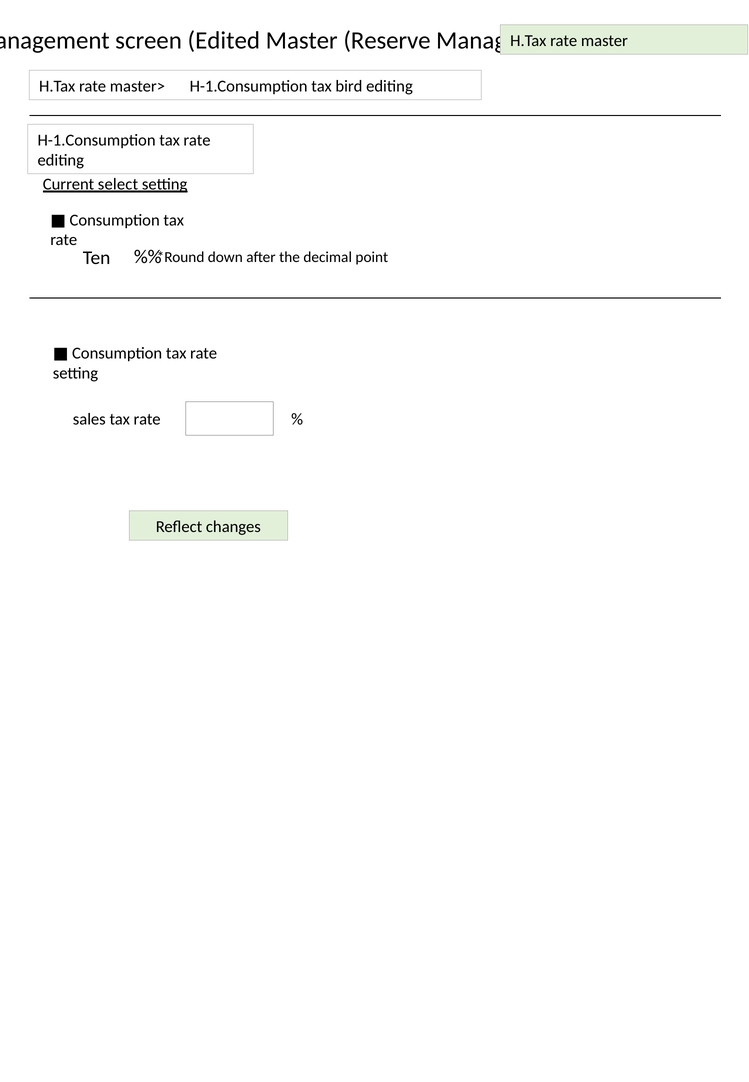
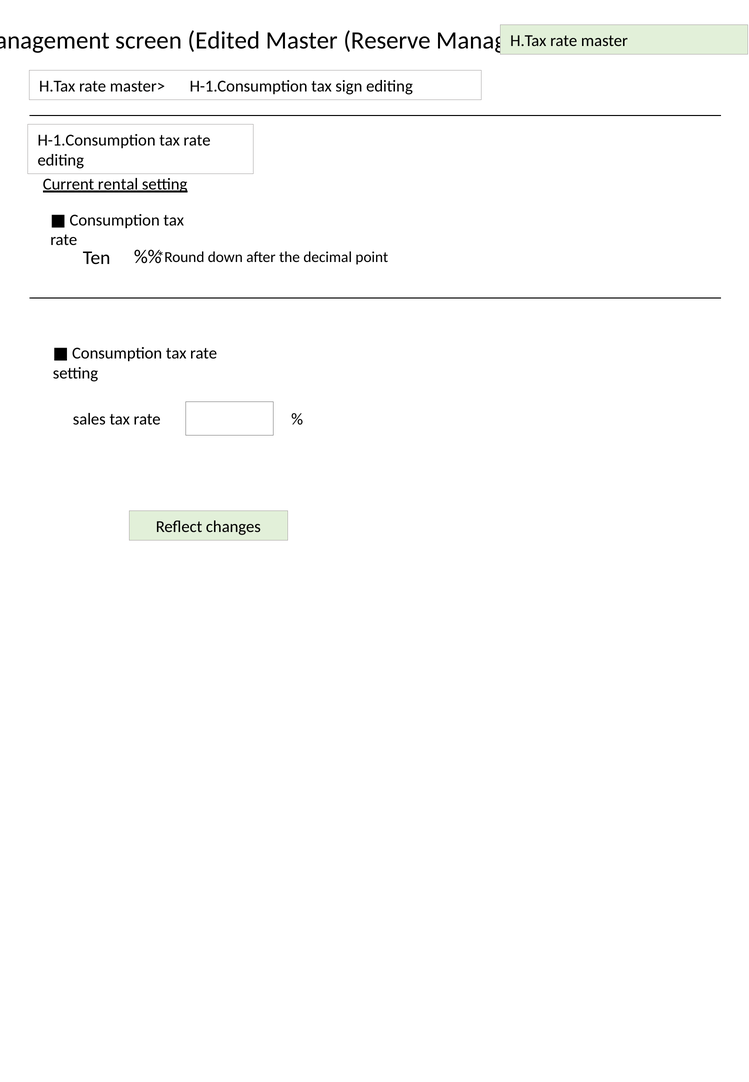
bird: bird -> sign
select: select -> rental
